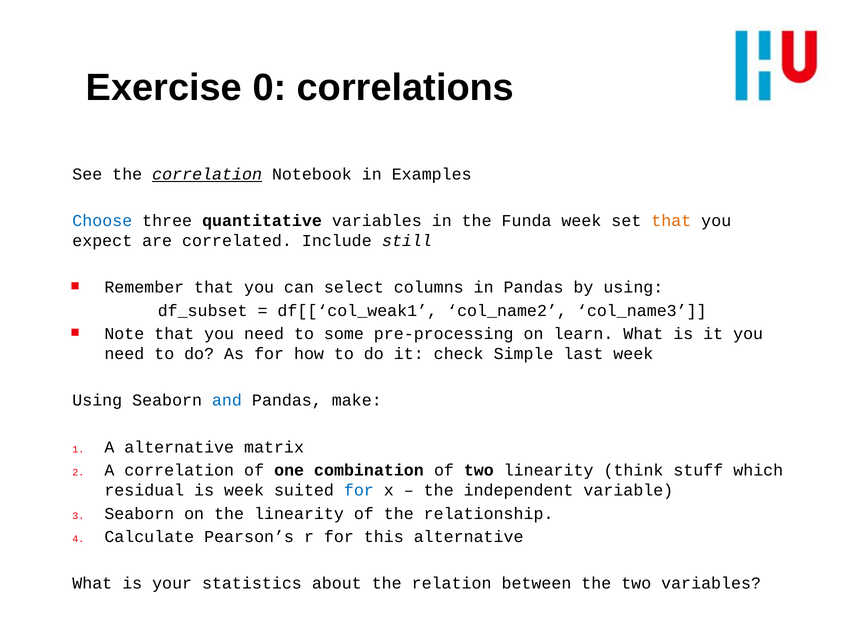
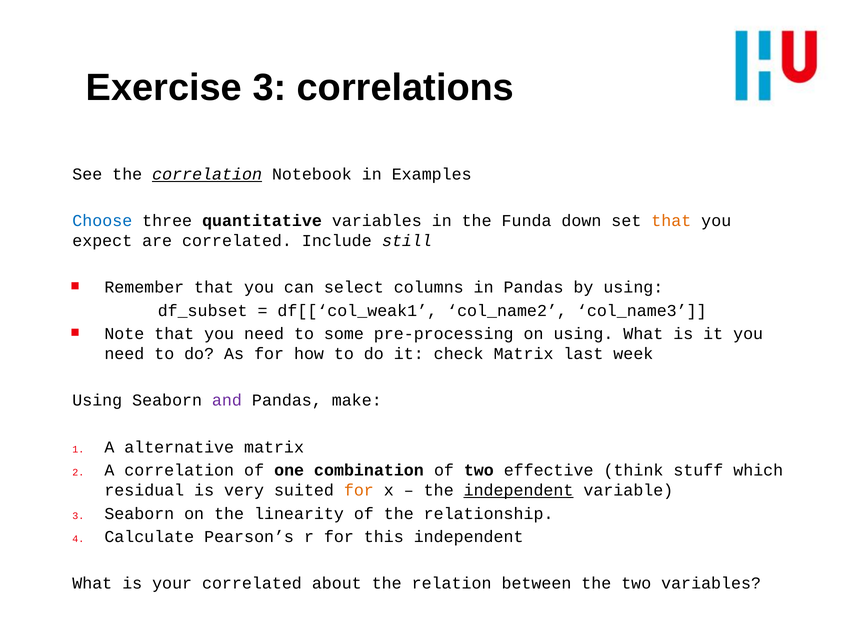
Exercise 0: 0 -> 3
Funda week: week -> down
on learn: learn -> using
check Simple: Simple -> Matrix
and colour: blue -> purple
two linearity: linearity -> effective
is week: week -> very
for at (359, 490) colour: blue -> orange
independent at (519, 490) underline: none -> present
this alternative: alternative -> independent
your statistics: statistics -> correlated
